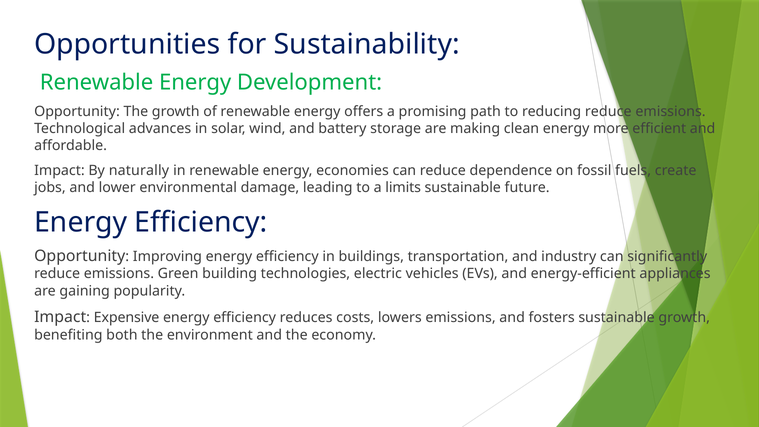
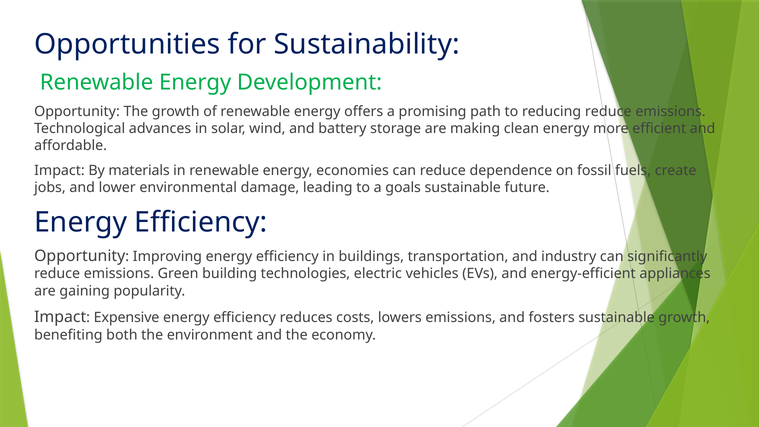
naturally: naturally -> materials
limits: limits -> goals
